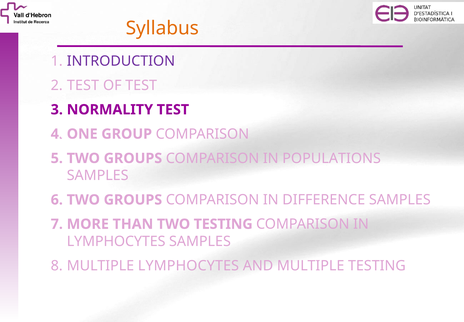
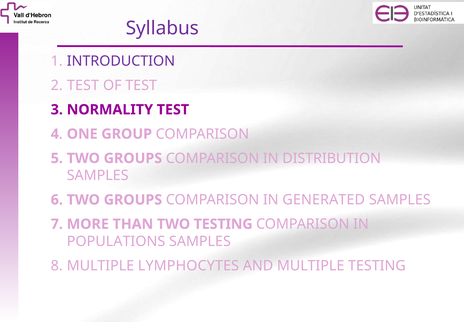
Syllabus colour: orange -> purple
POPULATIONS: POPULATIONS -> DISTRIBUTION
DIFFERENCE: DIFFERENCE -> GENERATED
LYMPHOCYTES at (116, 241): LYMPHOCYTES -> POPULATIONS
